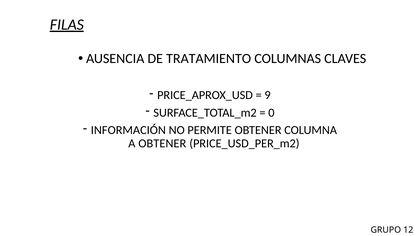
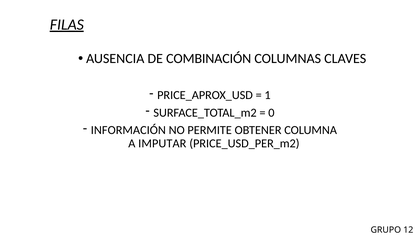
TRATAMIENTO: TRATAMIENTO -> COMBINACIÓN
9: 9 -> 1
A OBTENER: OBTENER -> IMPUTAR
